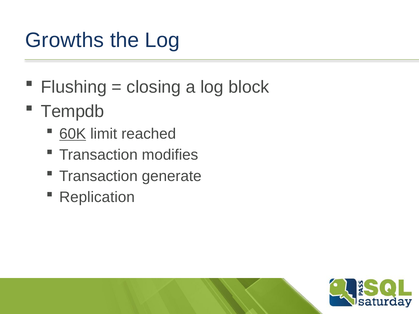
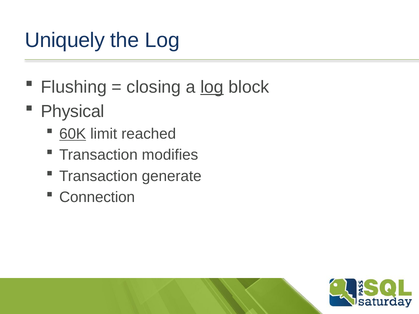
Growths: Growths -> Uniquely
log at (212, 87) underline: none -> present
Tempdb: Tempdb -> Physical
Replication: Replication -> Connection
